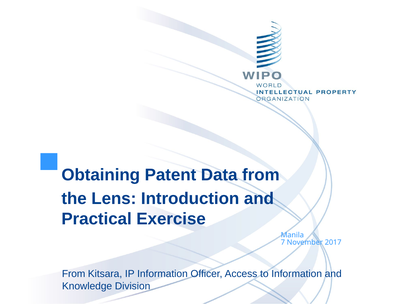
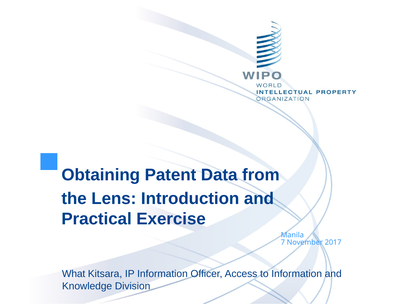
From at (74, 274): From -> What
